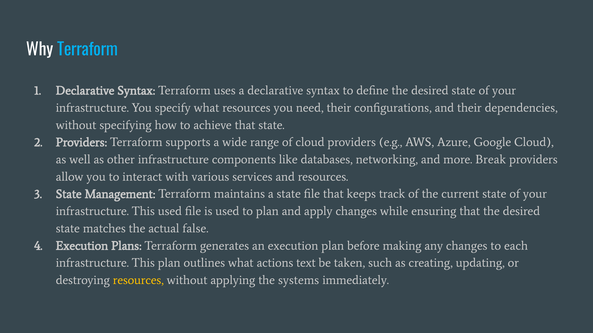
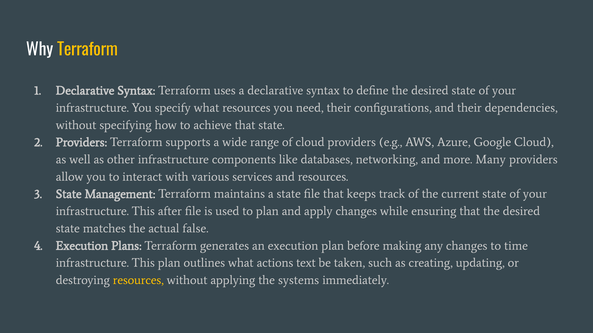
Terraform at (88, 50) colour: light blue -> yellow
Break: Break -> Many
This used: used -> after
each: each -> time
